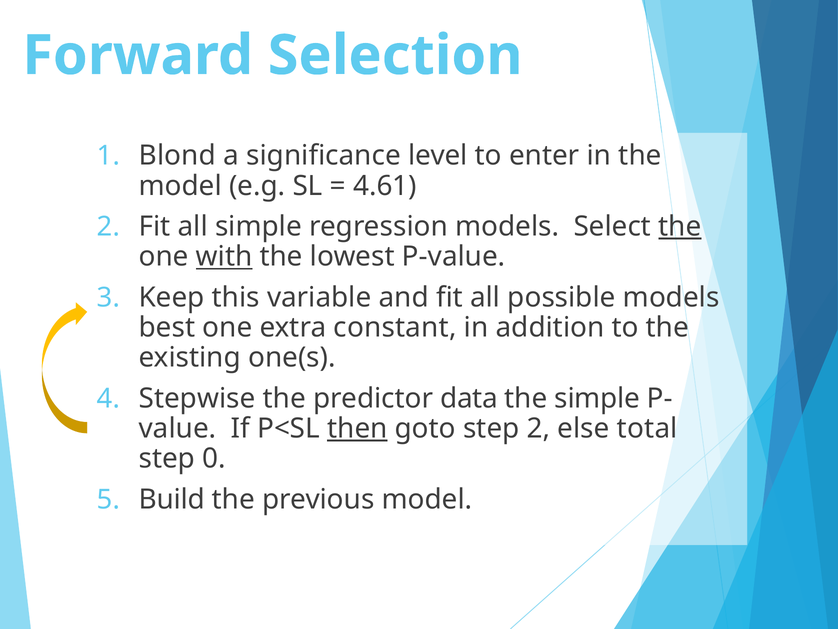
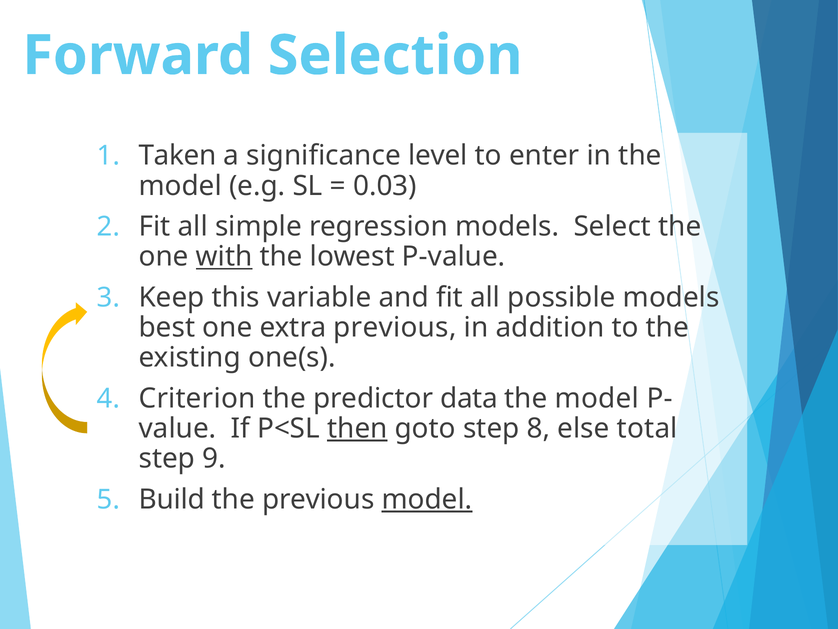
Blond: Blond -> Taken
4.61: 4.61 -> 0.03
the at (680, 226) underline: present -> none
extra constant: constant -> previous
Stepwise: Stepwise -> Criterion
simple at (597, 398): simple -> model
step 2: 2 -> 8
0: 0 -> 9
model at (427, 499) underline: none -> present
